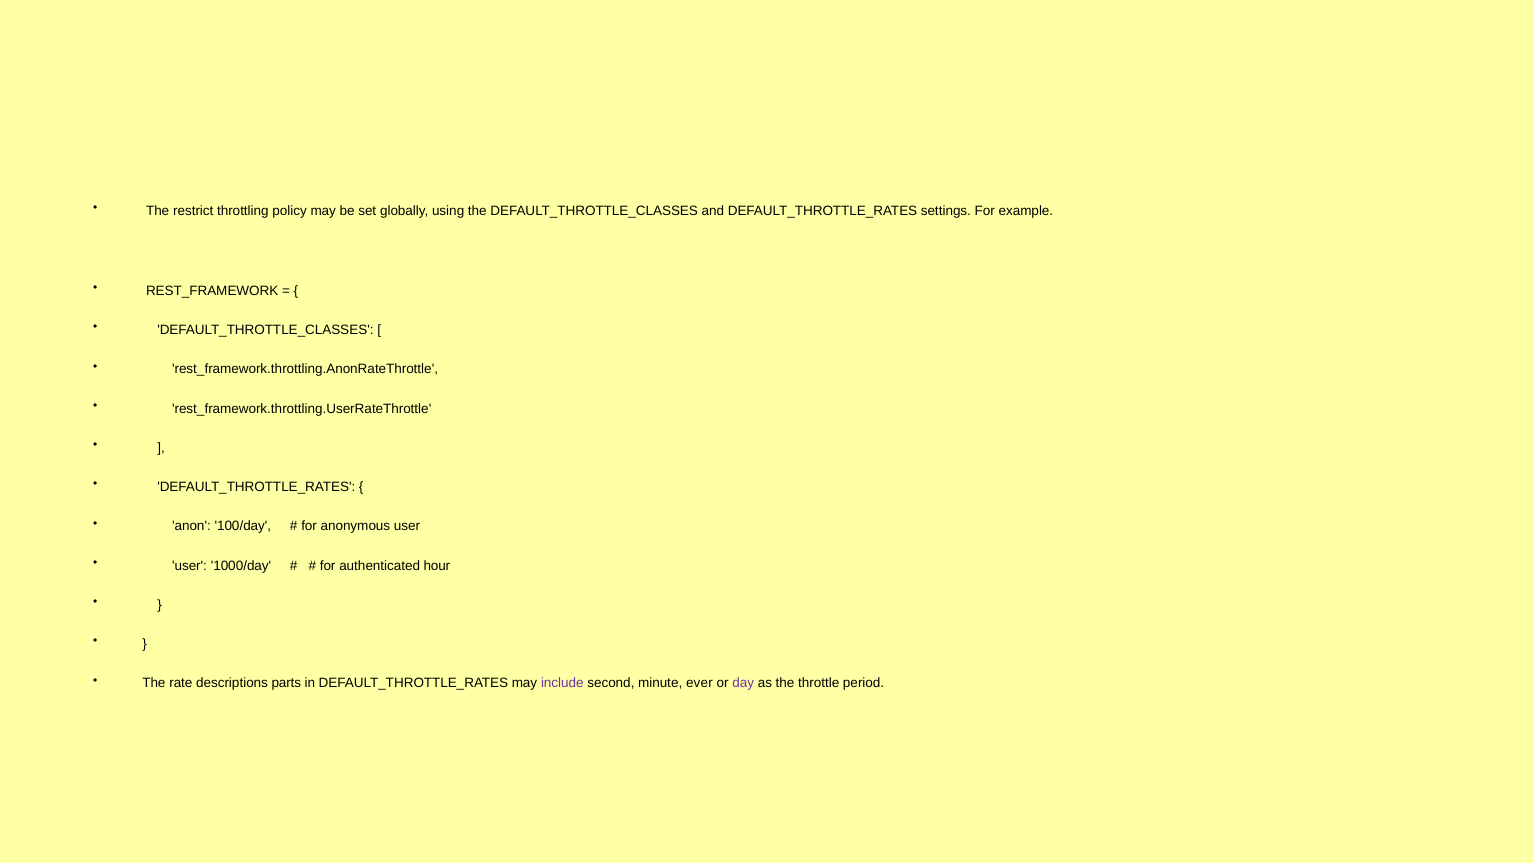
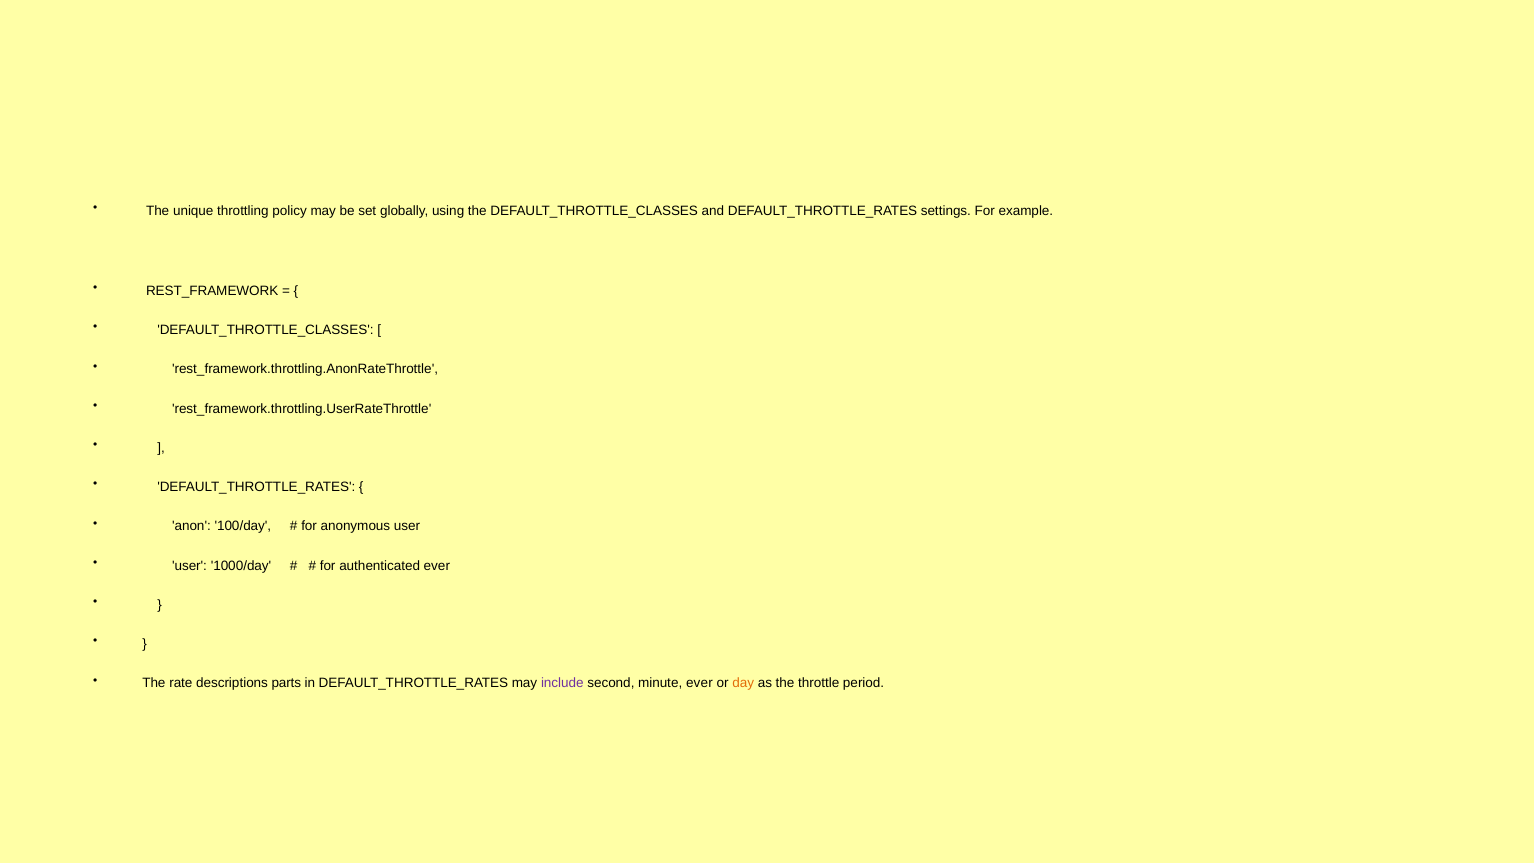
restrict: restrict -> unique
authenticated hour: hour -> ever
day colour: purple -> orange
